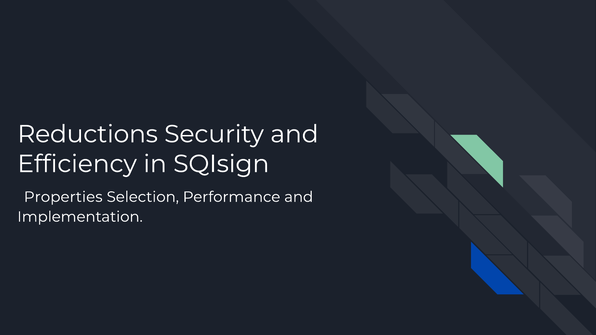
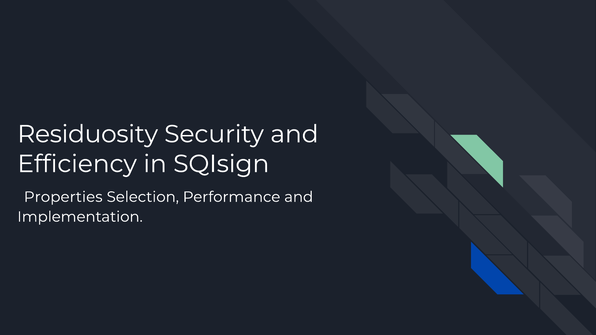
Reductions: Reductions -> Residuosity
